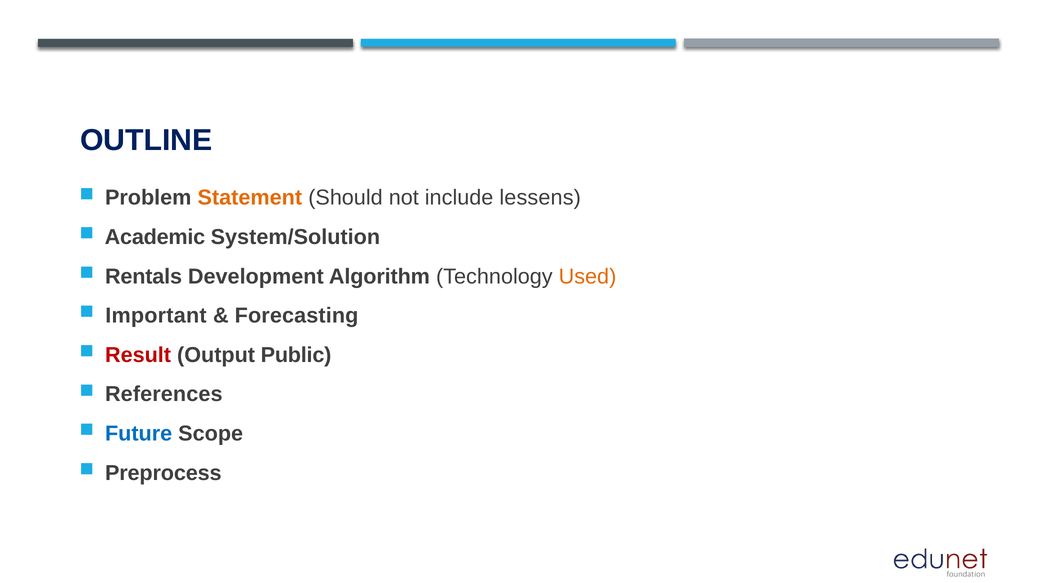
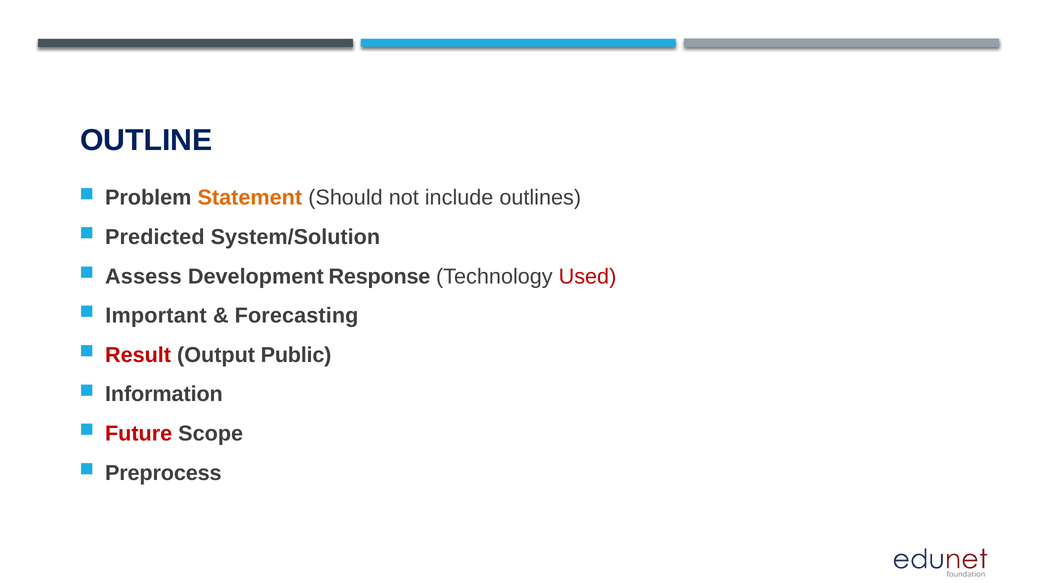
lessens: lessens -> outlines
Academic: Academic -> Predicted
Rentals: Rentals -> Assess
Algorithm: Algorithm -> Response
Used colour: orange -> red
References: References -> Information
Future colour: blue -> red
